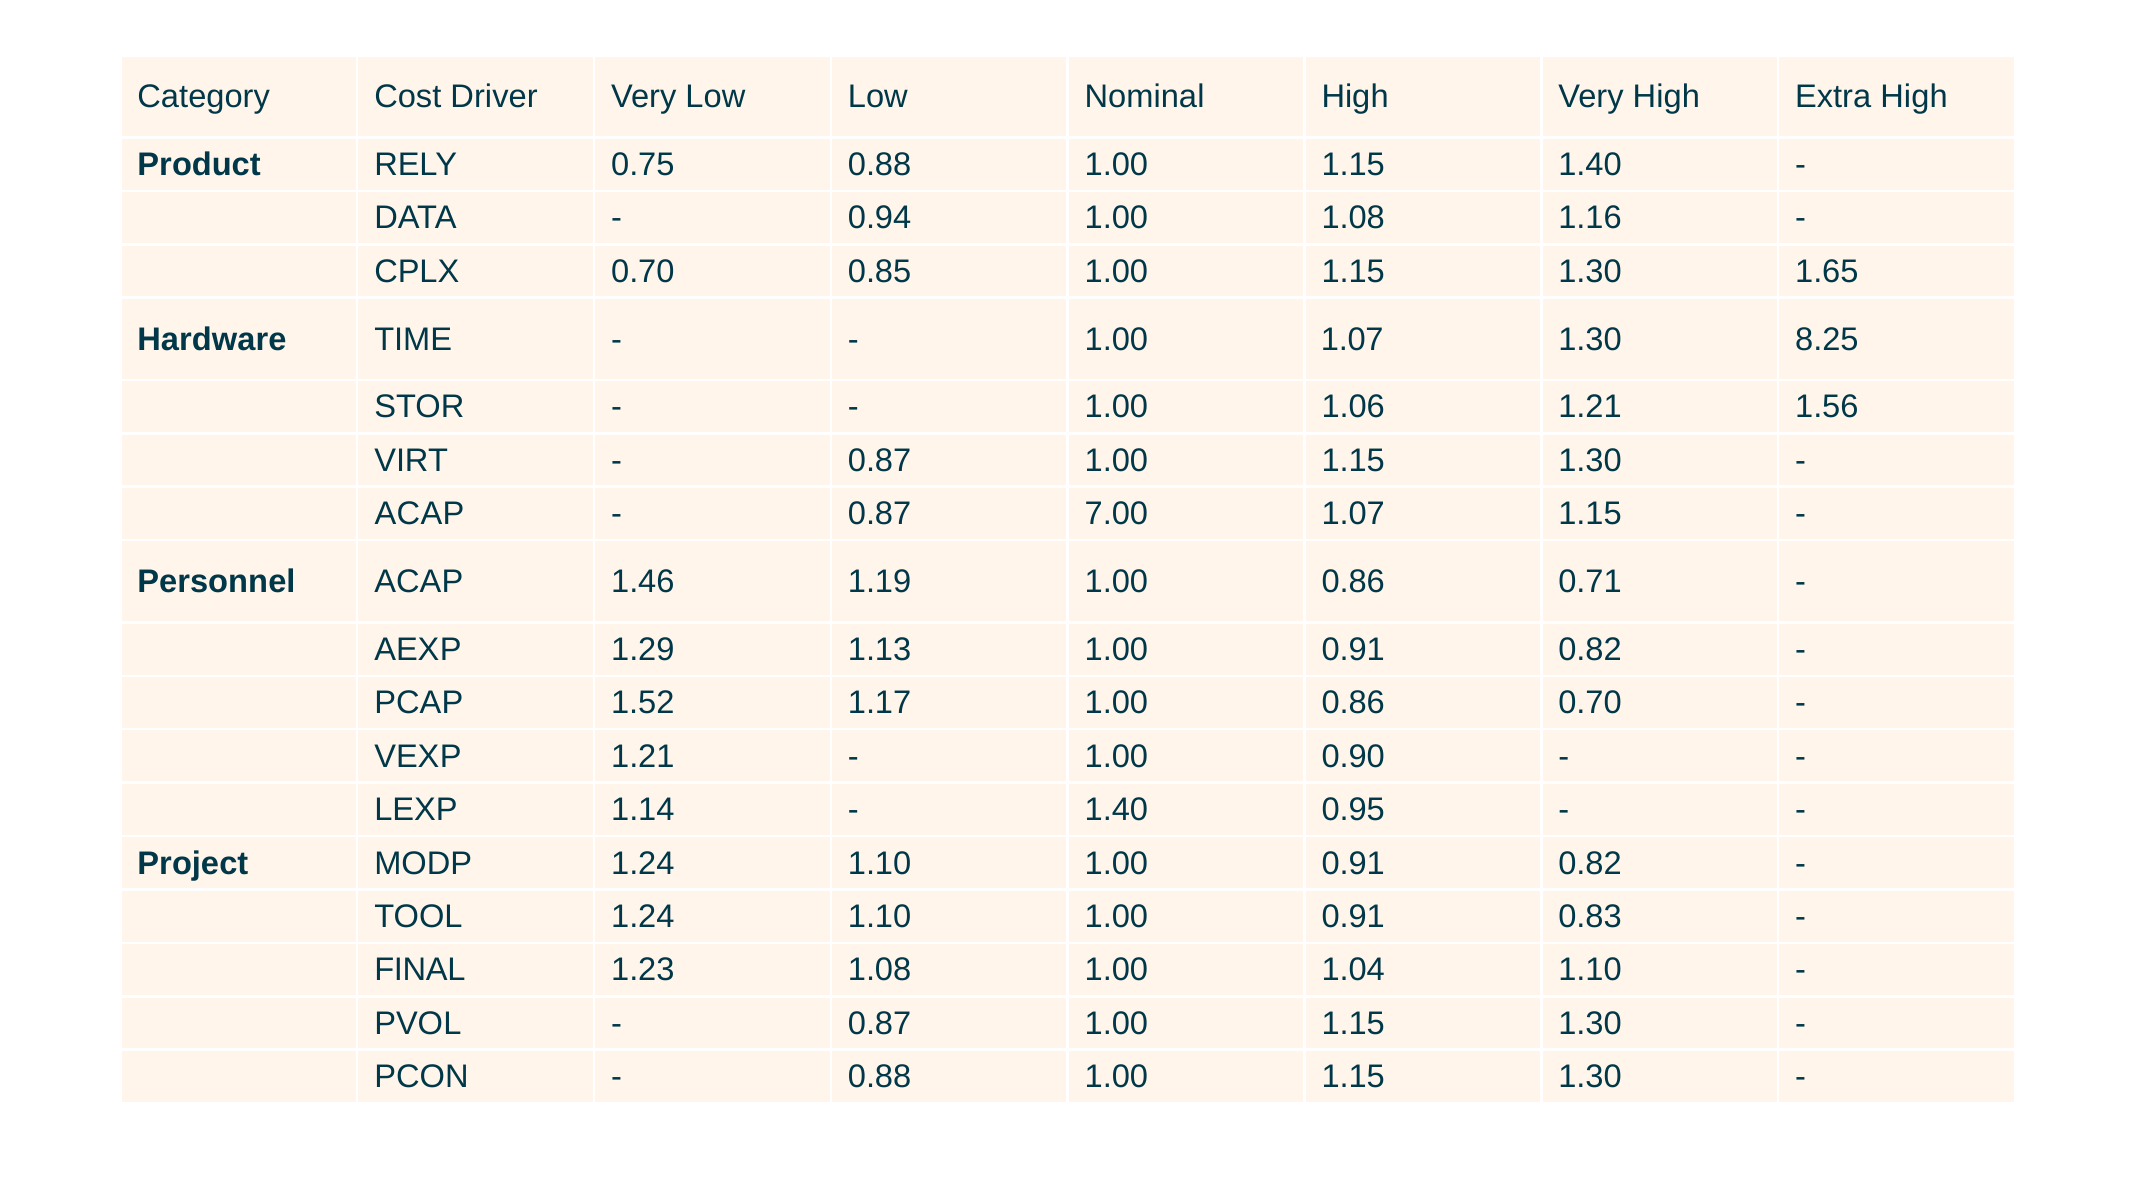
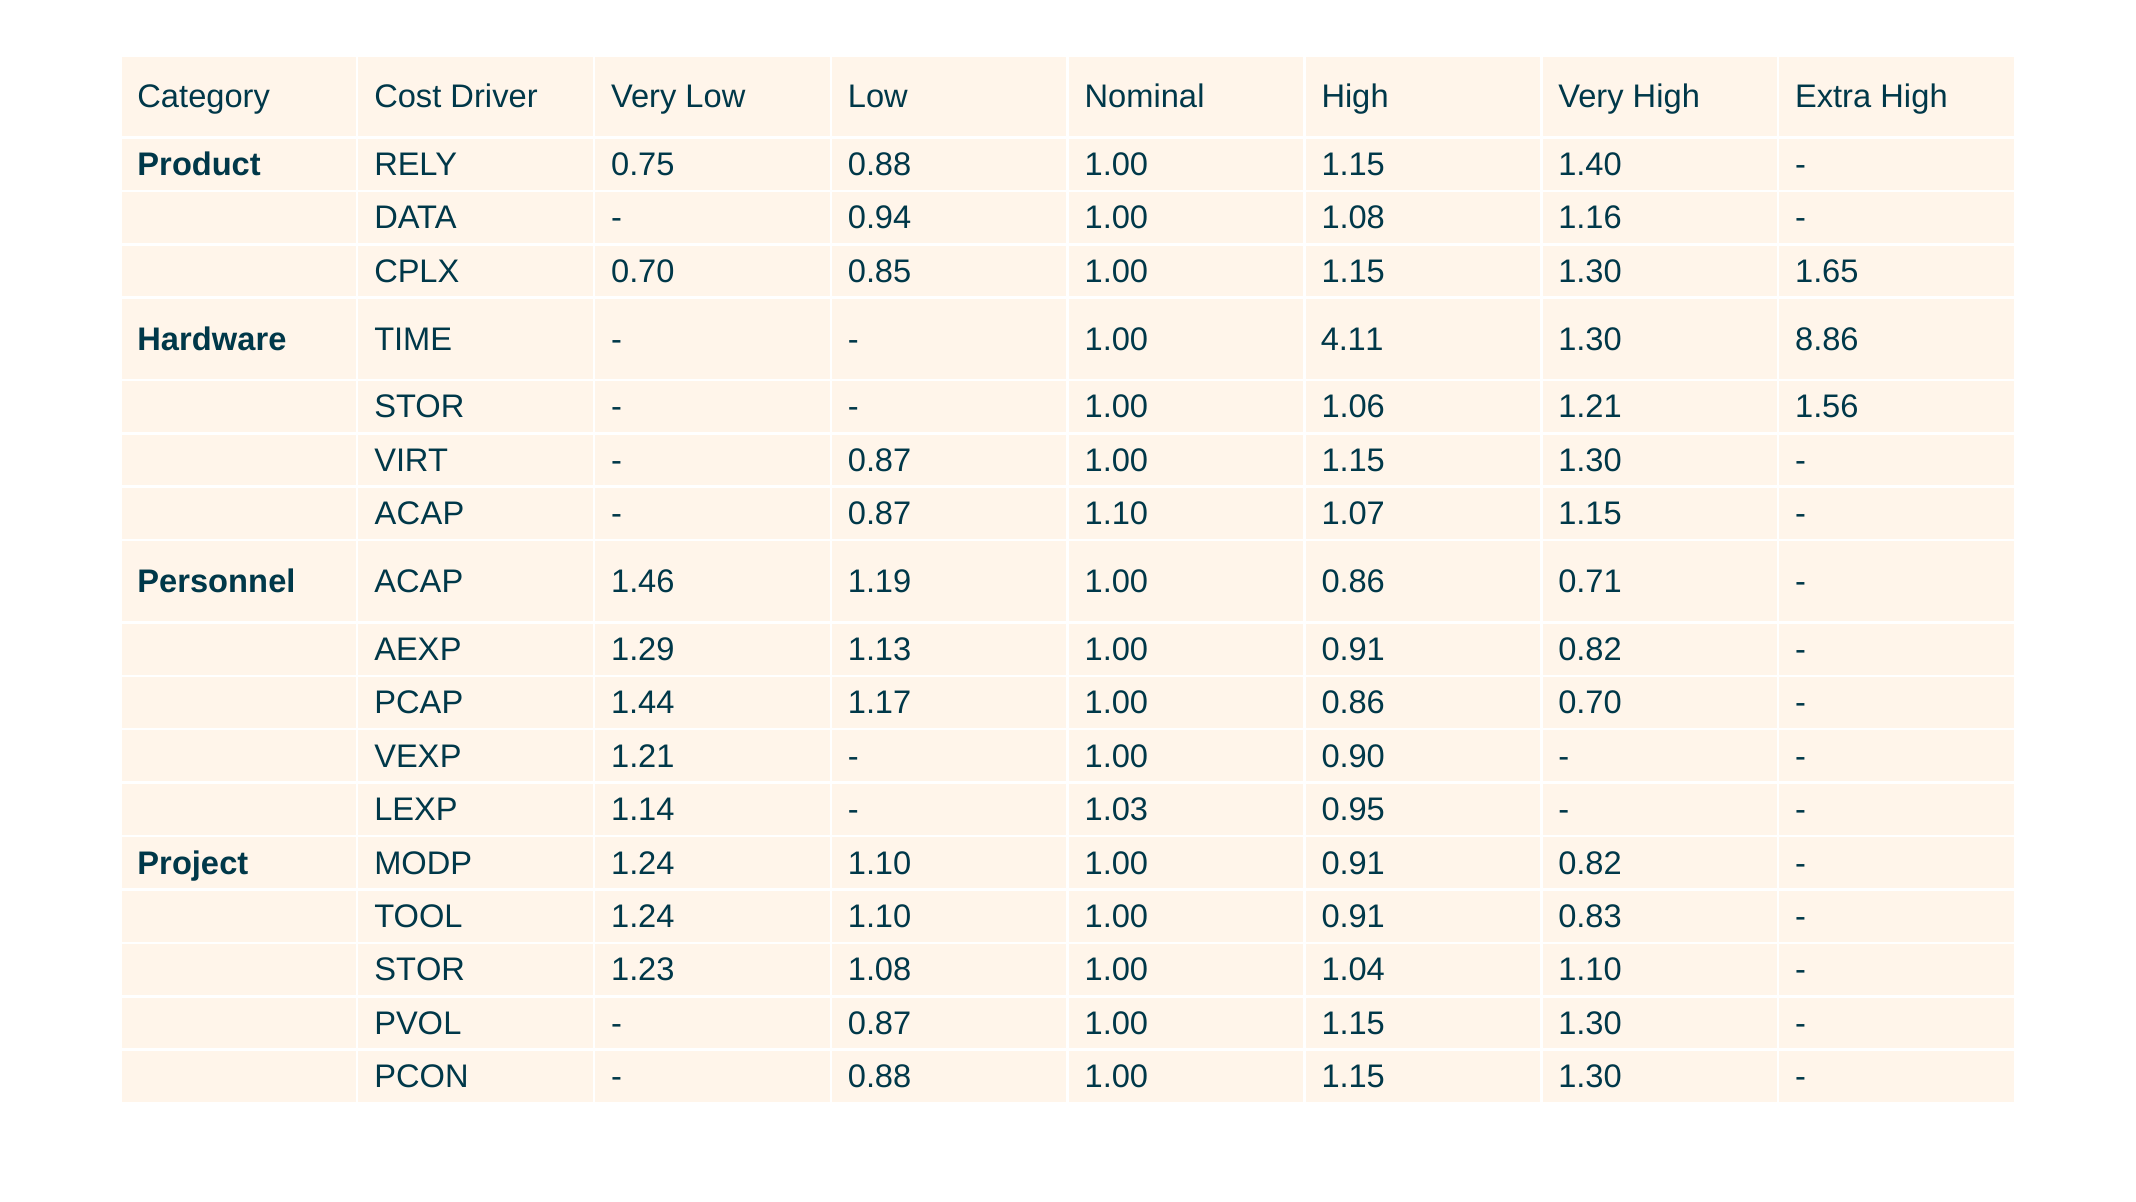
1.00 1.07: 1.07 -> 4.11
8.25: 8.25 -> 8.86
0.87 7.00: 7.00 -> 1.10
1.52: 1.52 -> 1.44
1.40 at (1116, 810): 1.40 -> 1.03
FINAL at (420, 970): FINAL -> STOR
